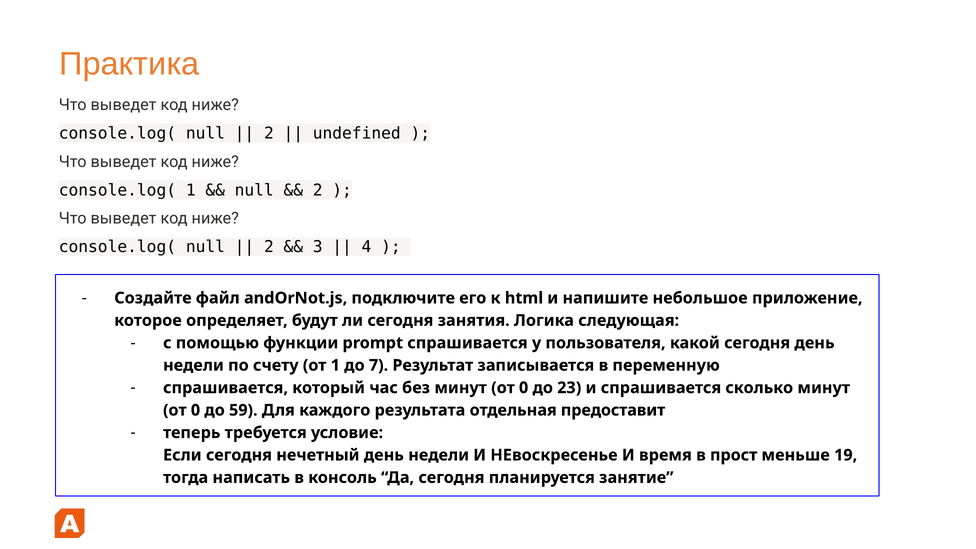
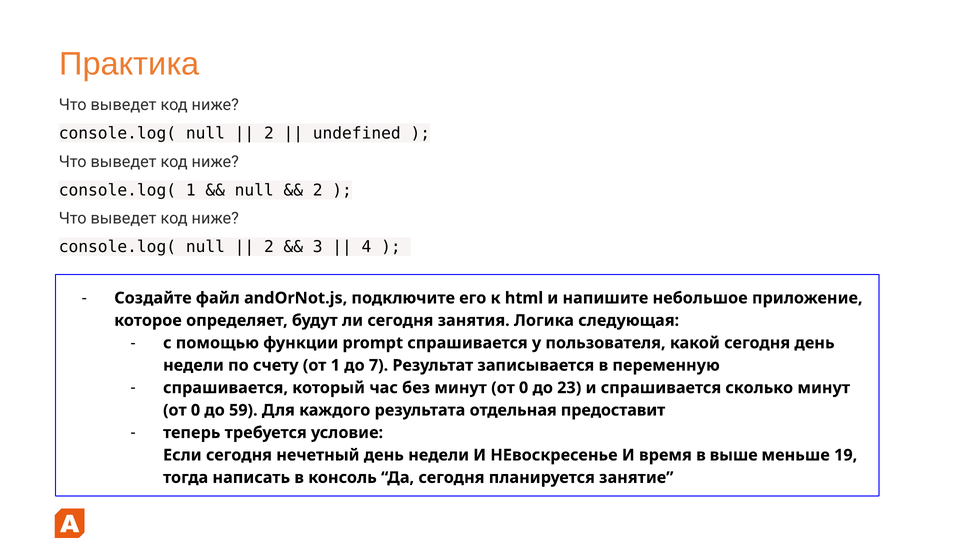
прост: прост -> выше
